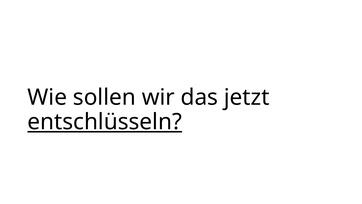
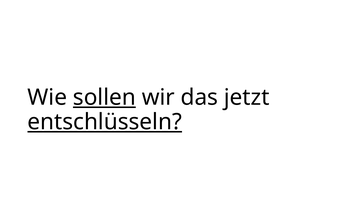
sollen underline: none -> present
